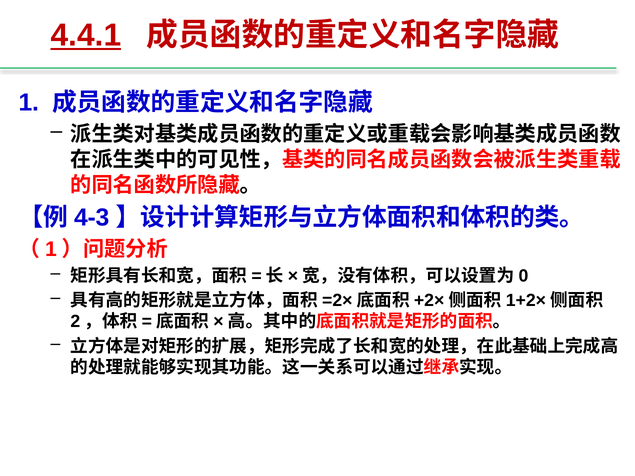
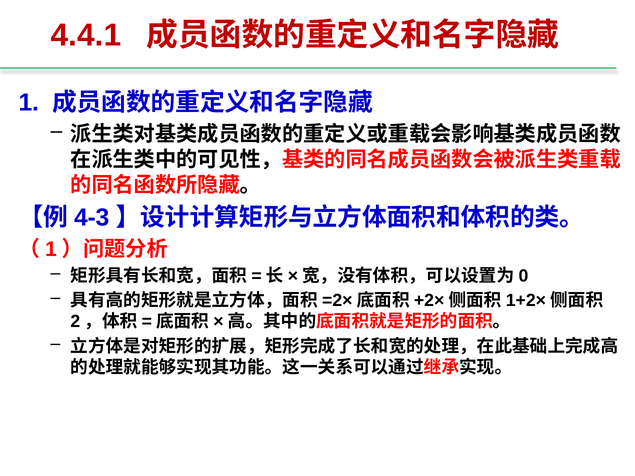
4.4.1 underline: present -> none
